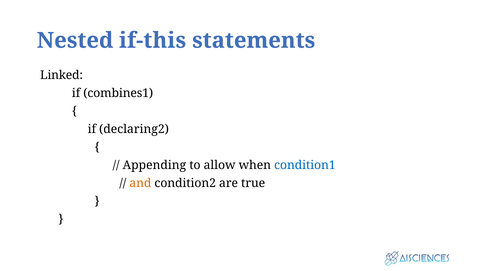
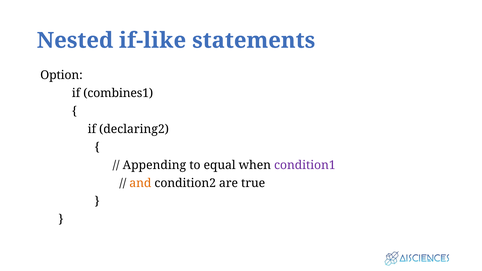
if-this: if-this -> if-like
Linked: Linked -> Option
allow: allow -> equal
condition1 colour: blue -> purple
